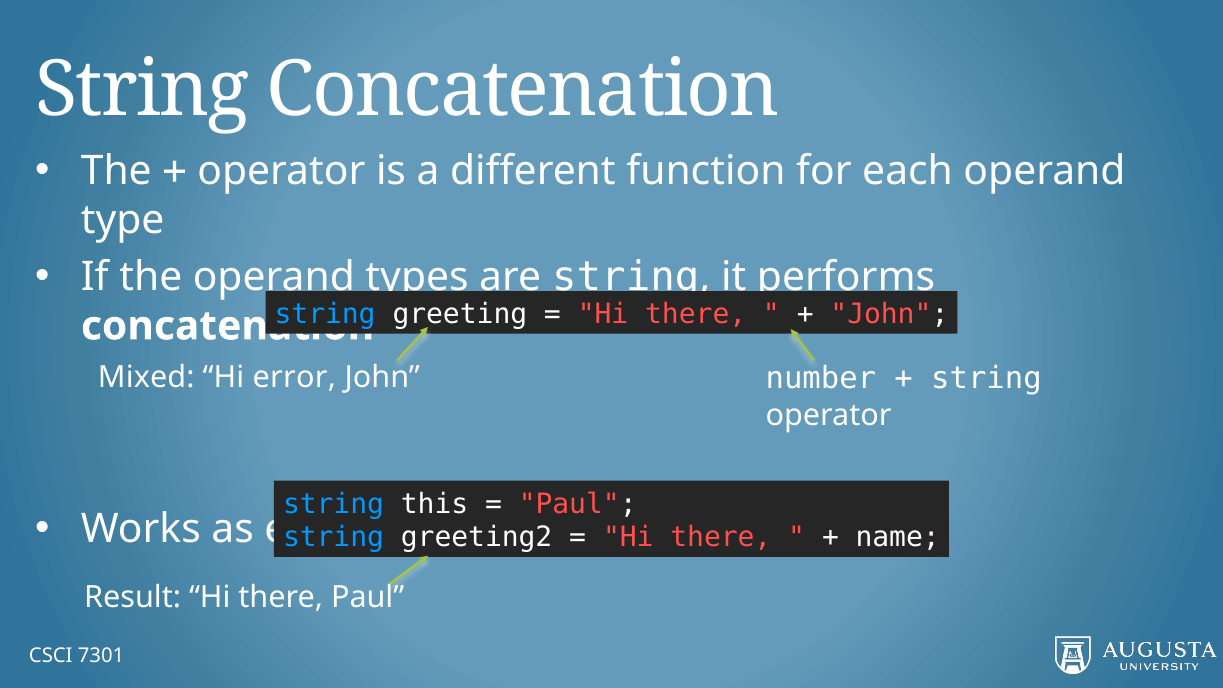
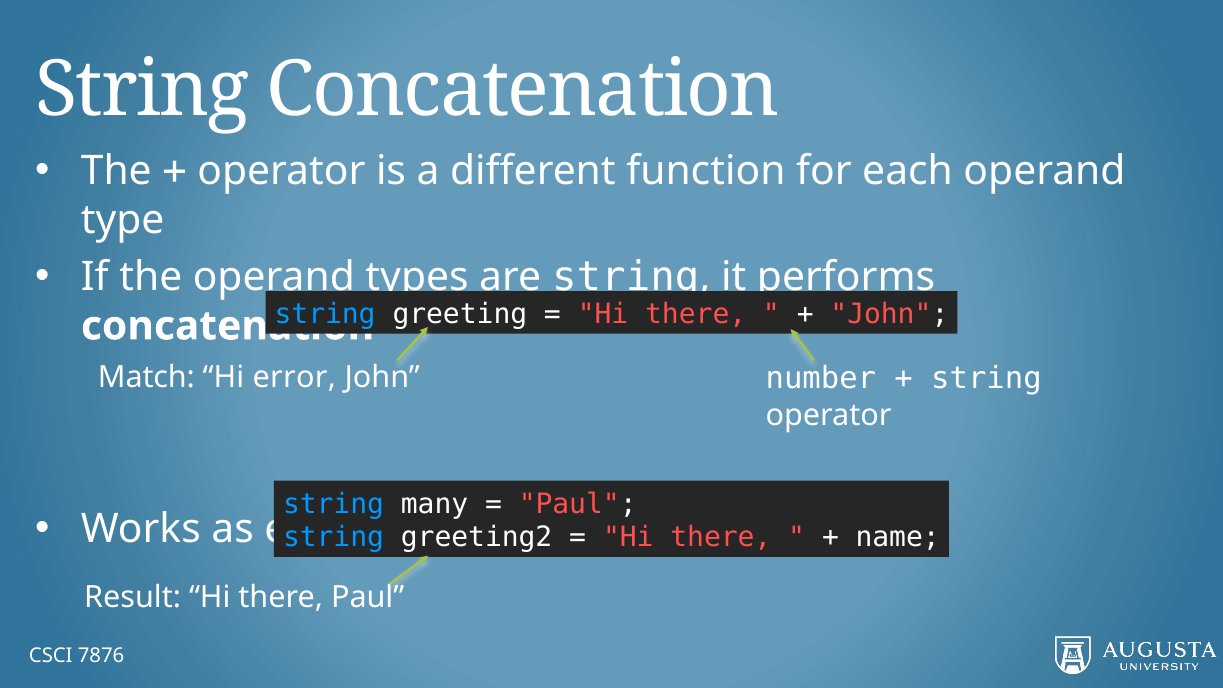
Mixed: Mixed -> Match
this: this -> many
7301: 7301 -> 7876
